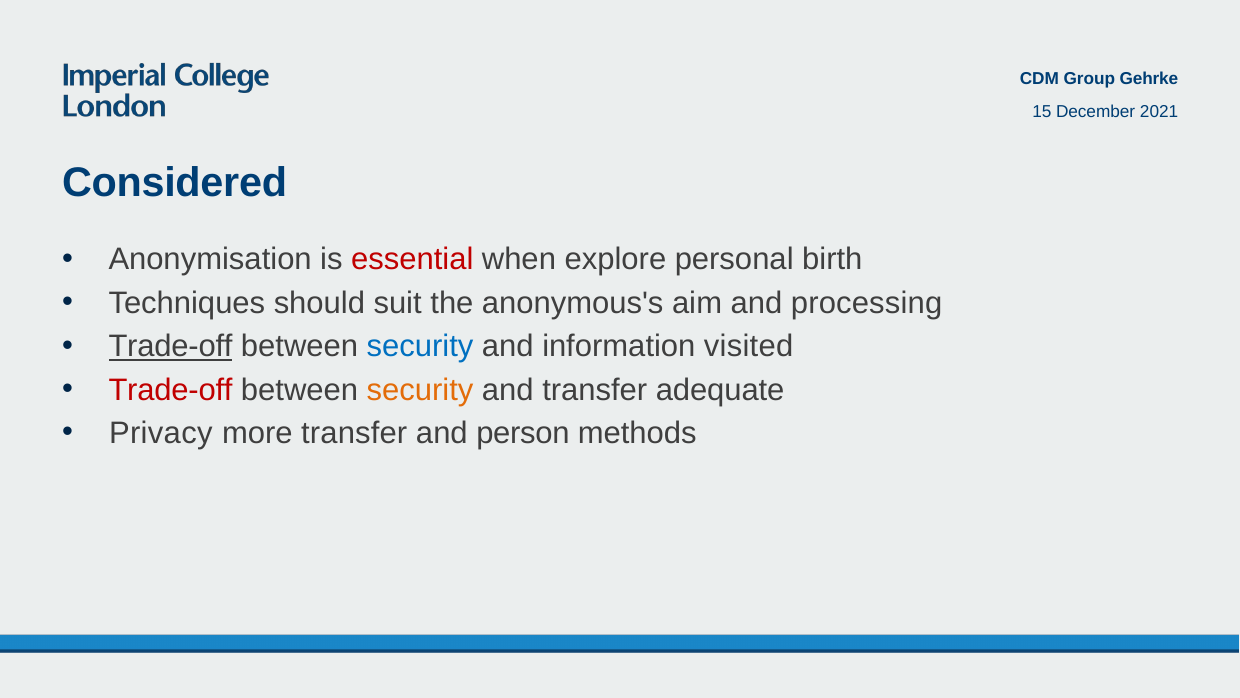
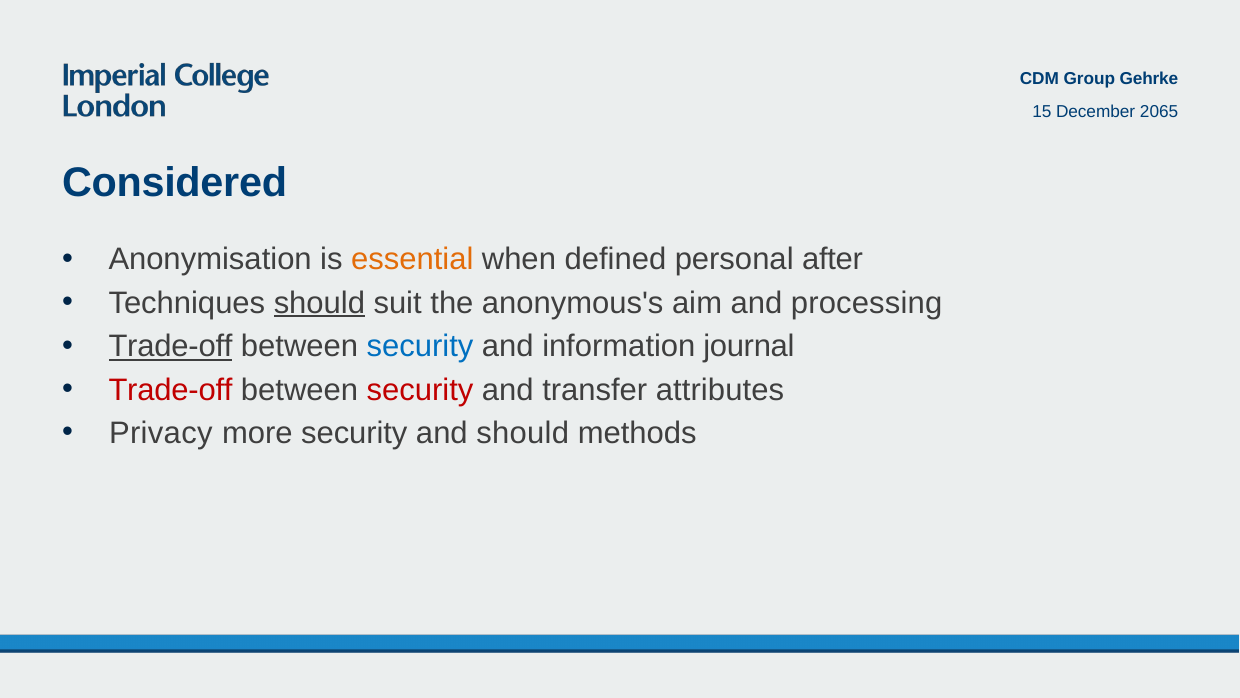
2021: 2021 -> 2065
essential colour: red -> orange
explore: explore -> defined
birth: birth -> after
should at (319, 303) underline: none -> present
visited: visited -> journal
security at (420, 390) colour: orange -> red
adequate: adequate -> attributes
more transfer: transfer -> security
and person: person -> should
